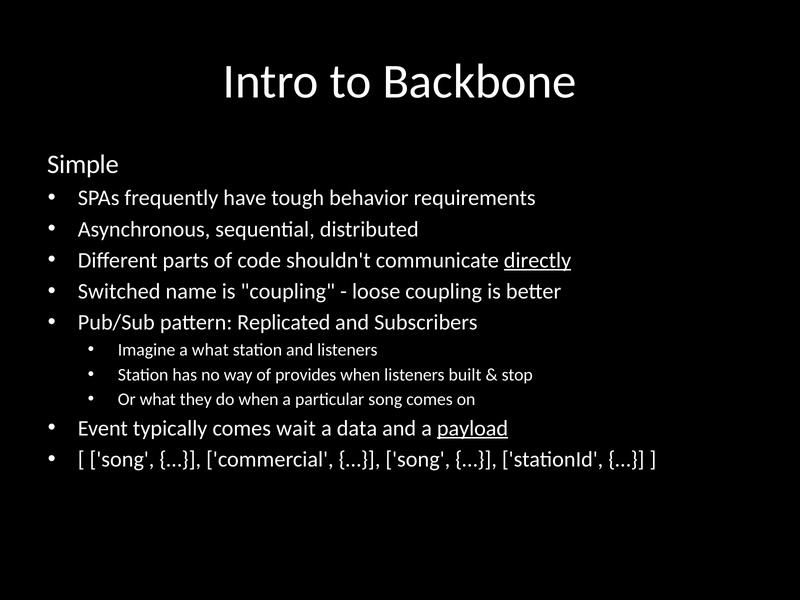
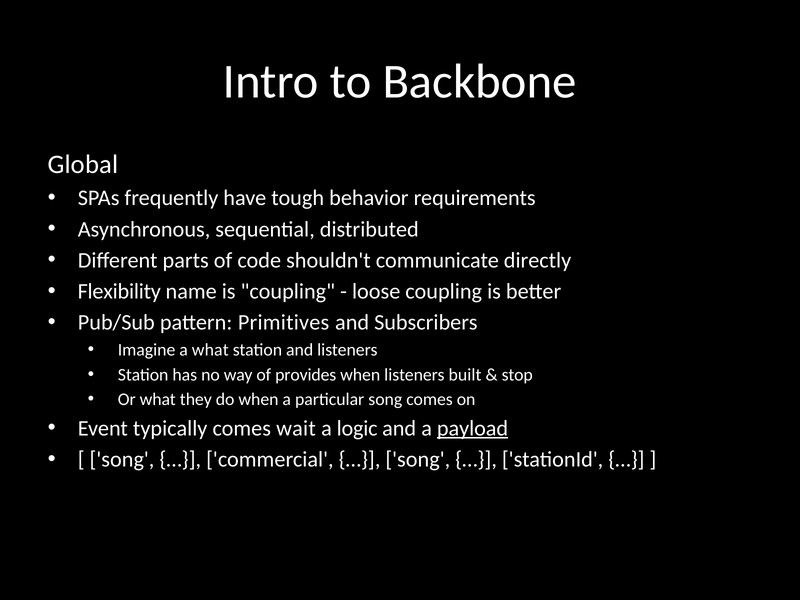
Simple: Simple -> Global
directly underline: present -> none
Switched: Switched -> Flexibility
Replicated: Replicated -> Primitives
data: data -> logic
